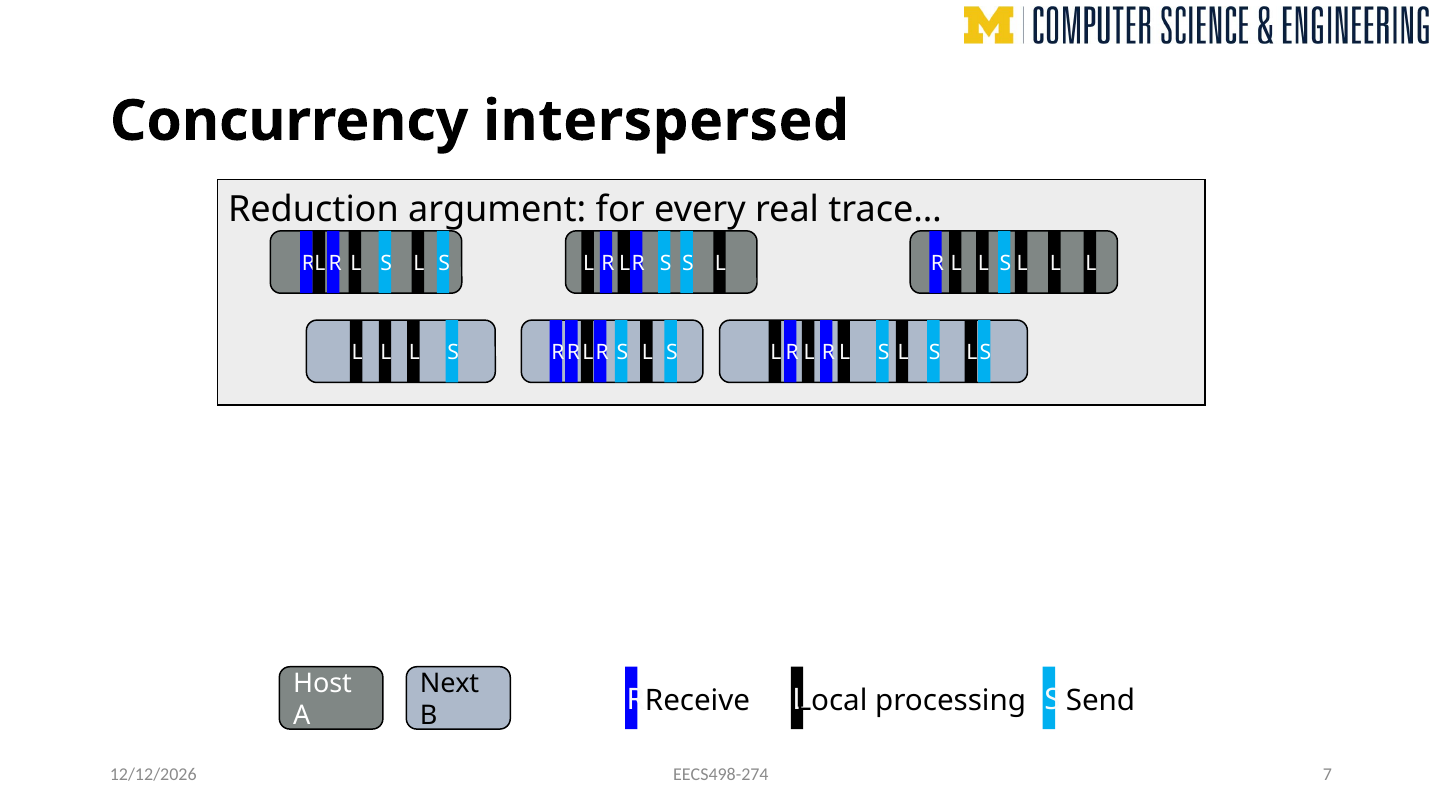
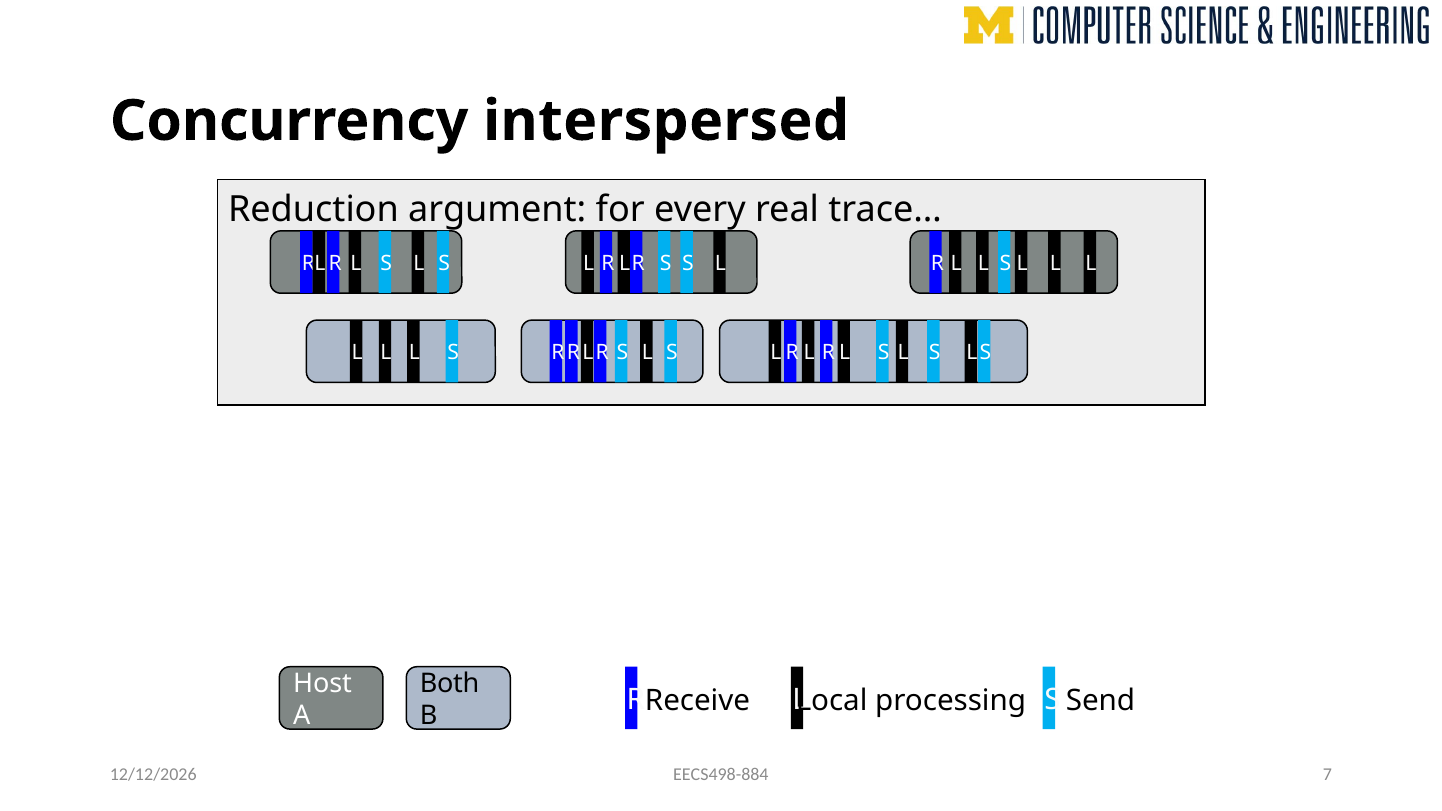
Next: Next -> Both
EECS498-274: EECS498-274 -> EECS498-884
